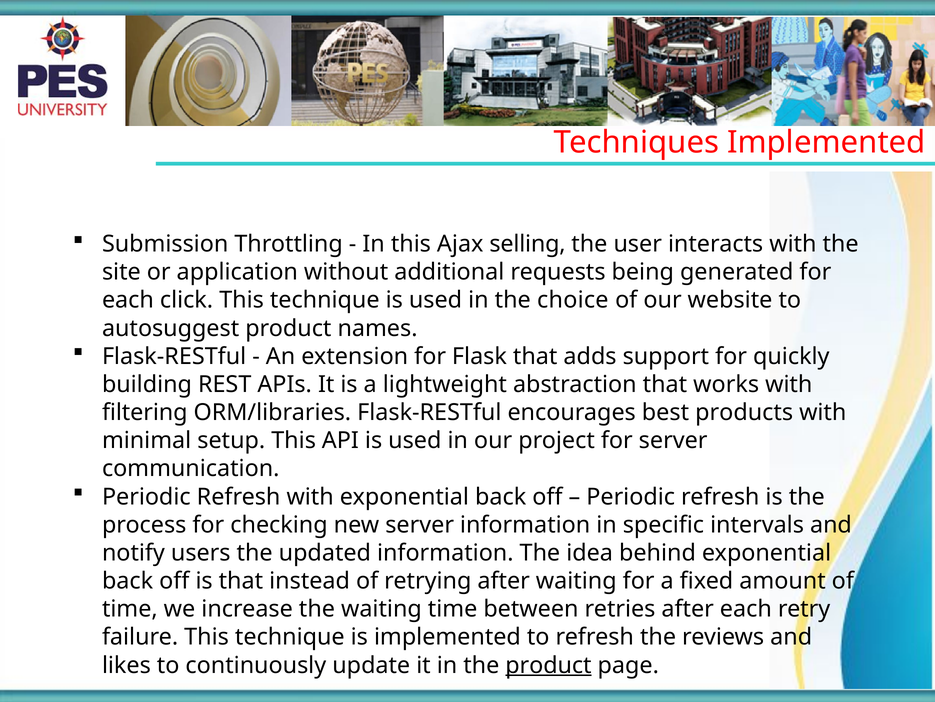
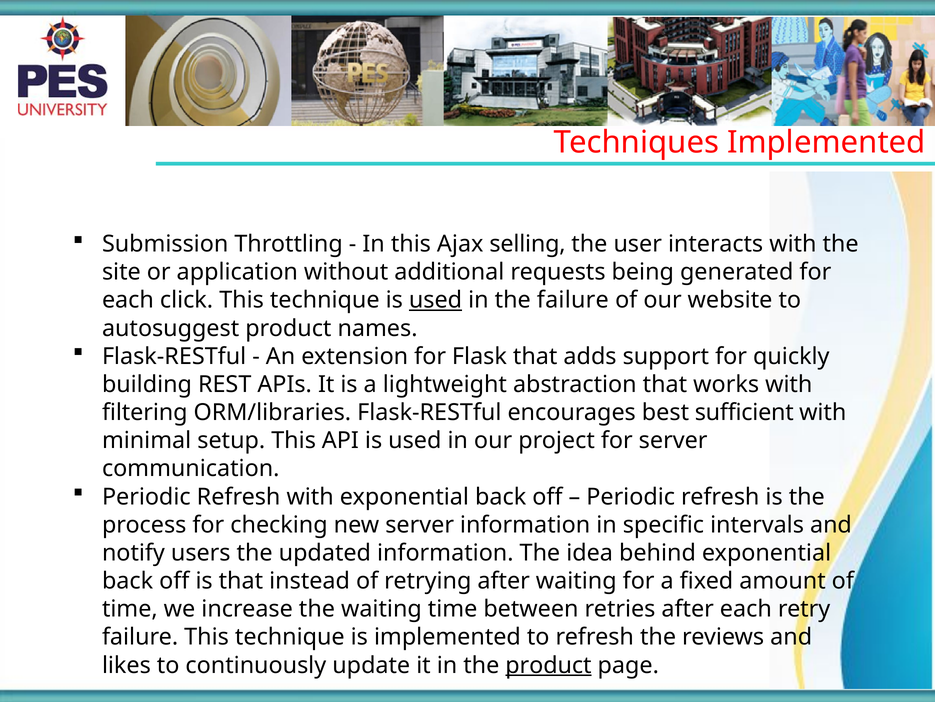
used at (436, 300) underline: none -> present
the choice: choice -> failure
products: products -> sufficient
